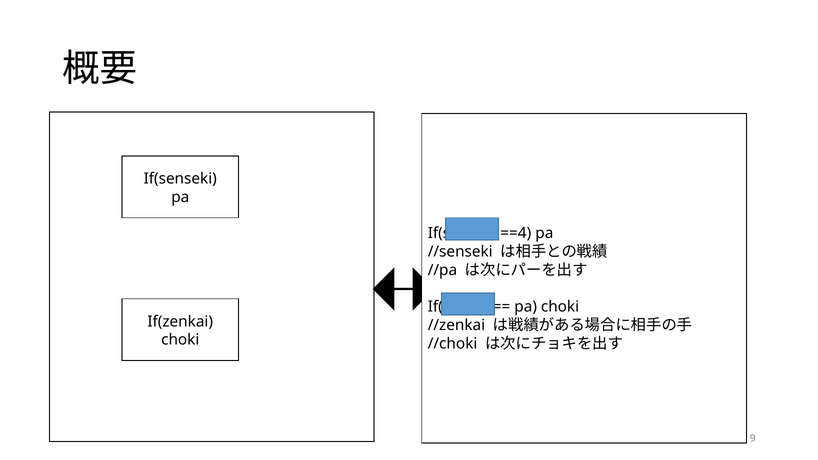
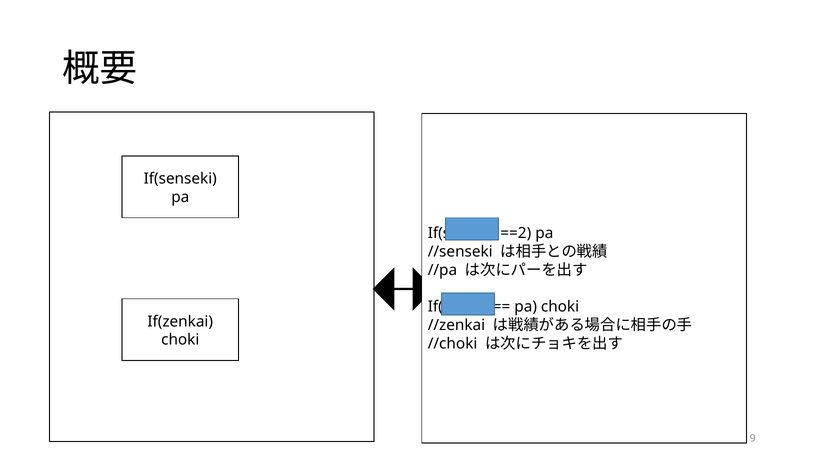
==4: ==4 -> ==2
